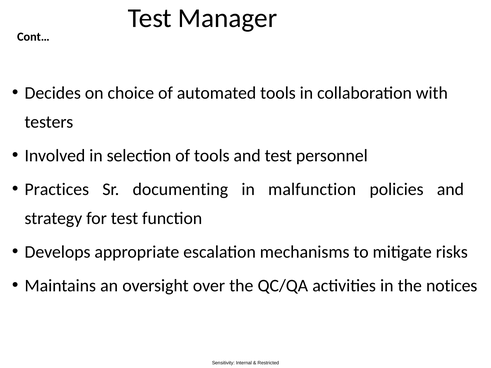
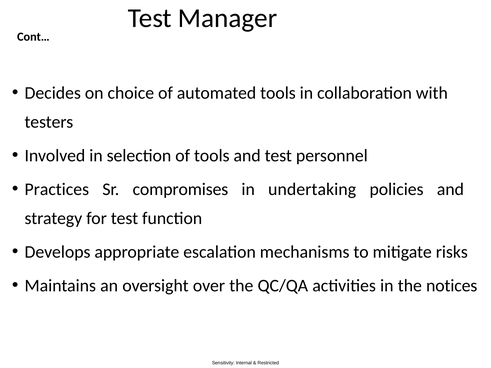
documenting: documenting -> compromises
malfunction: malfunction -> undertaking
